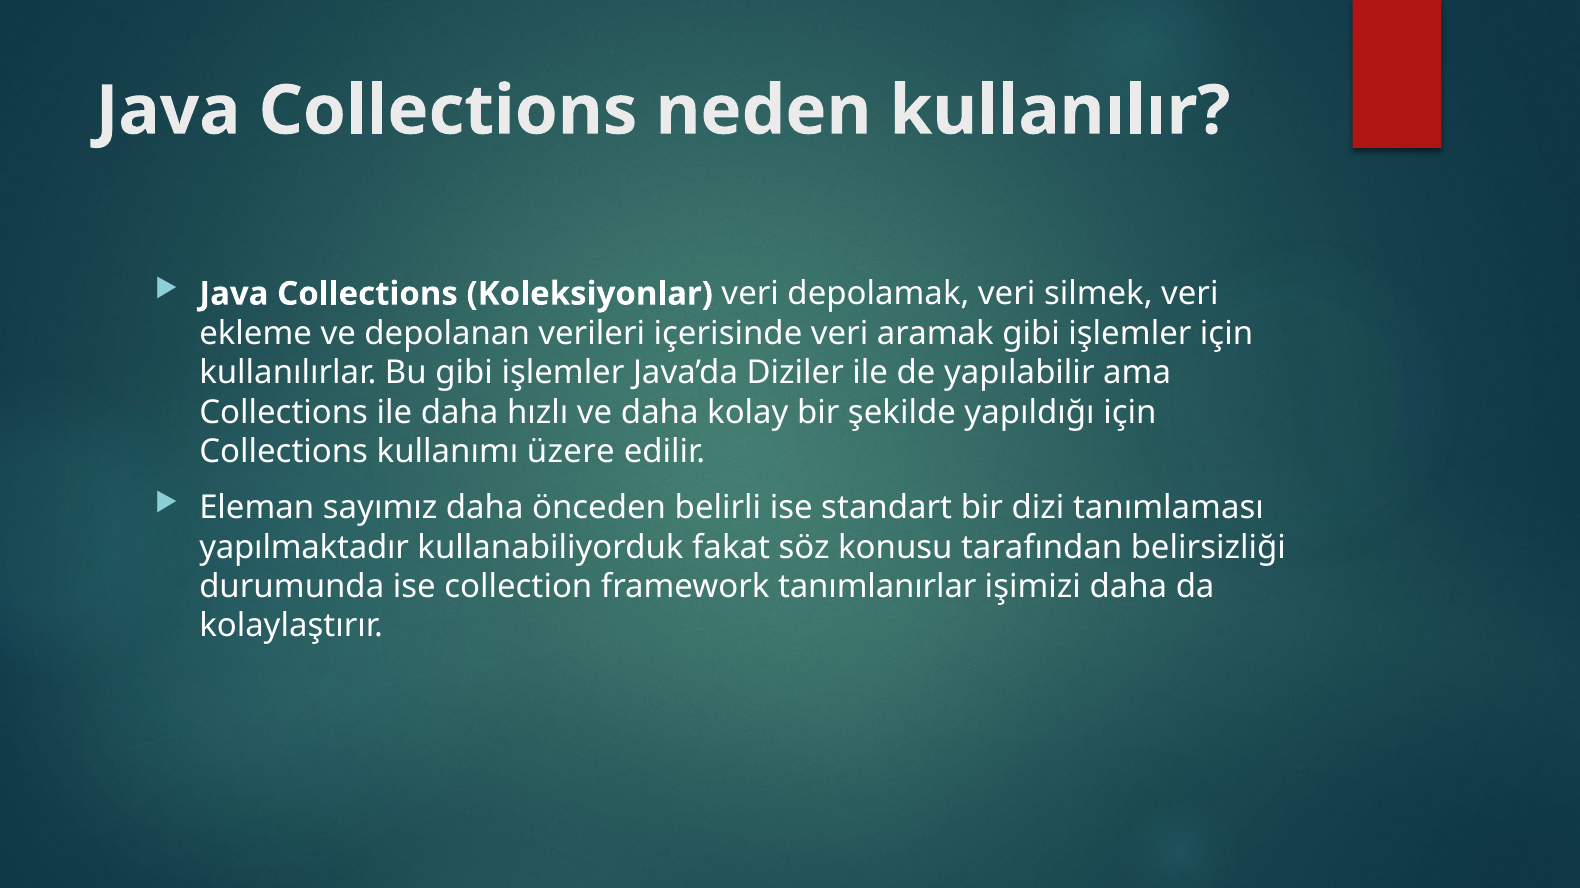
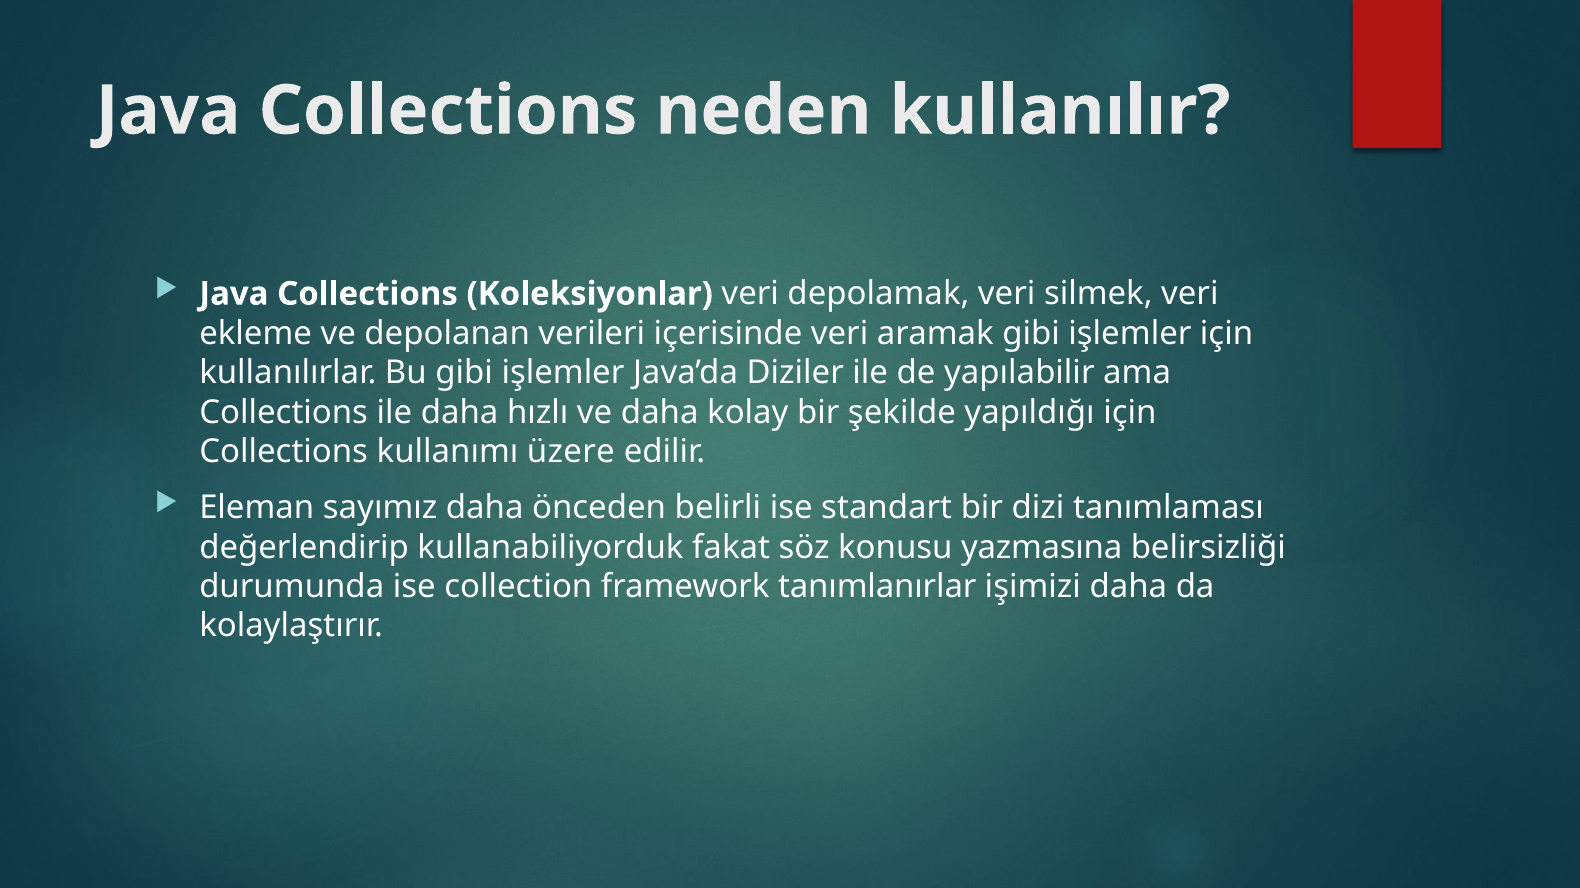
yapılmaktadır: yapılmaktadır -> değerlendirip
tarafından: tarafından -> yazmasına
